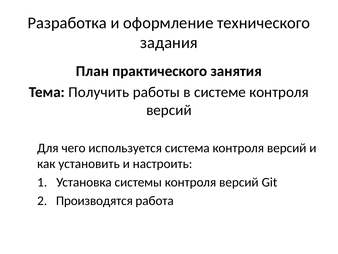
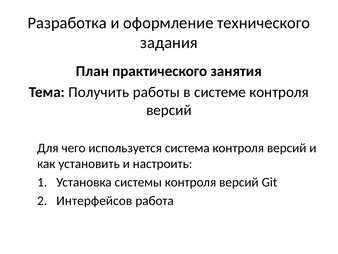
Производятся: Производятся -> Интерфейсов
